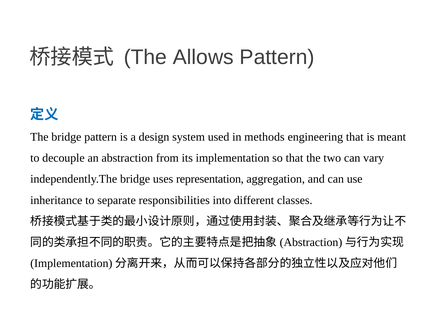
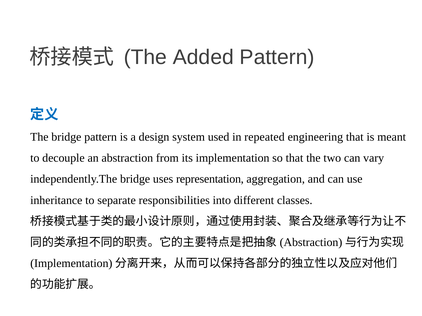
Allows: Allows -> Added
methods: methods -> repeated
